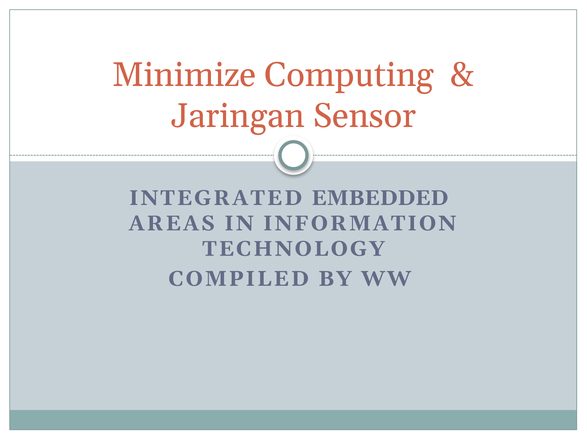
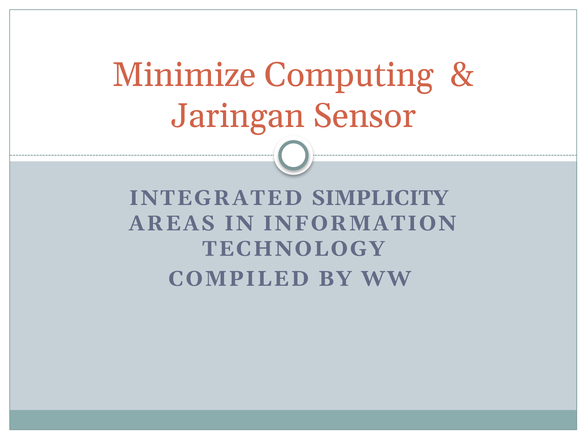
EMBEDDED: EMBEDDED -> SIMPLICITY
